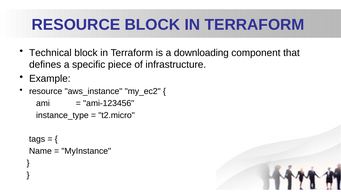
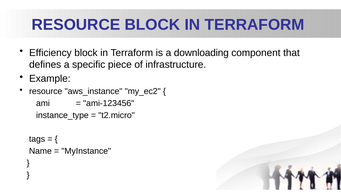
Technical: Technical -> Efficiency
